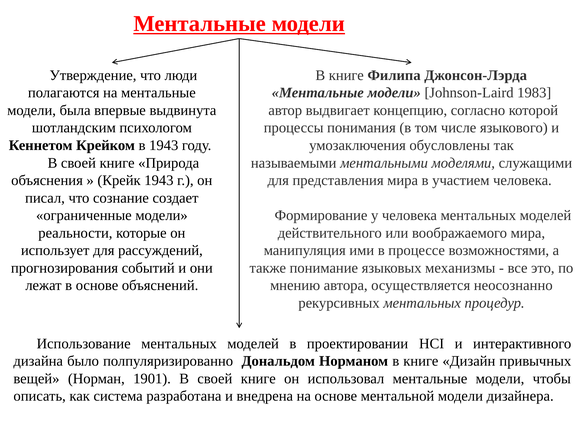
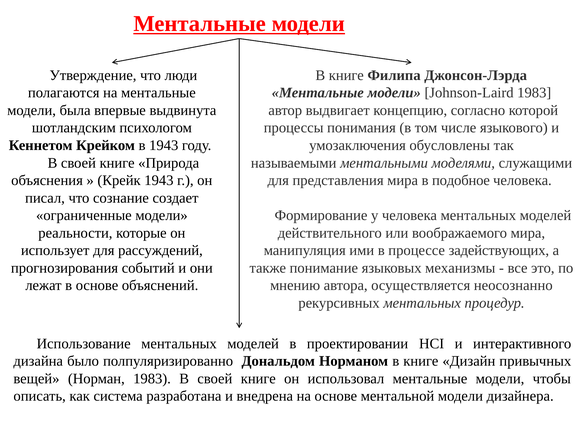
участием: участием -> подобное
возможностями: возможностями -> задействующих
Норман 1901: 1901 -> 1983
